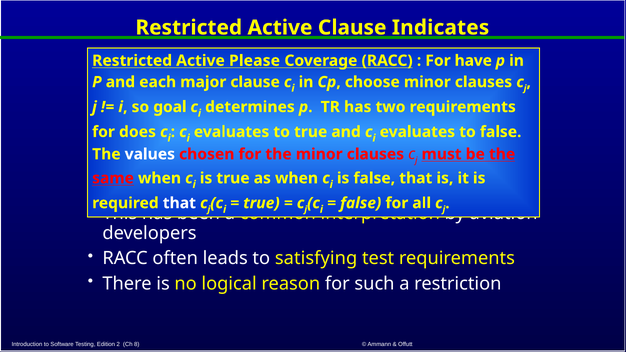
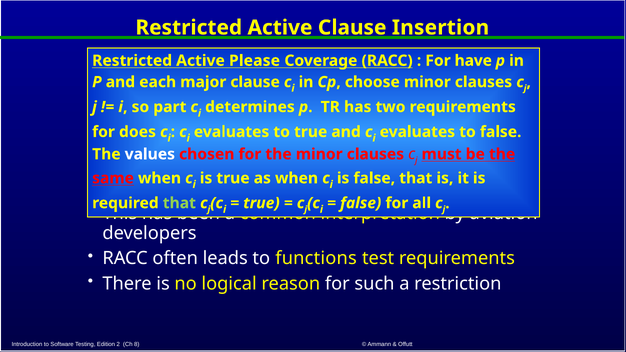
Indicates: Indicates -> Insertion
goal: goal -> part
that at (179, 203) colour: white -> light green
satisfying: satisfying -> functions
